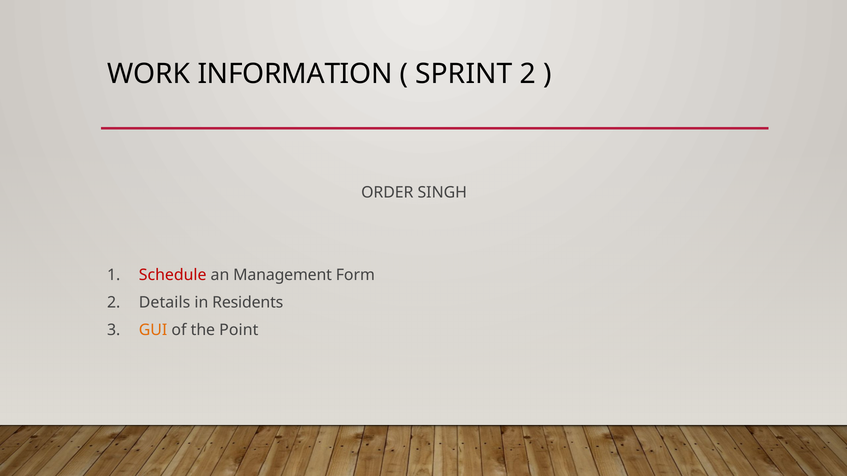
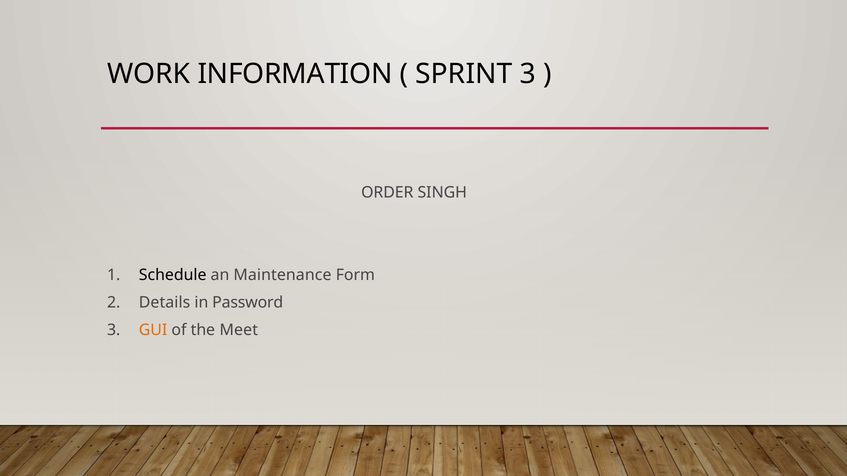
SPRINT 2: 2 -> 3
Schedule colour: red -> black
Management: Management -> Maintenance
Residents: Residents -> Password
Point: Point -> Meet
